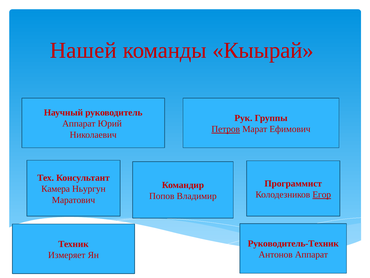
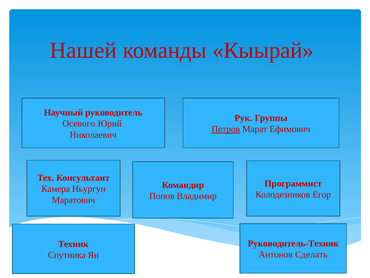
Аппарат at (79, 123): Аппарат -> Осевого
Егор underline: present -> none
Антонов Аппарат: Аппарат -> Сделать
Измеряет: Измеряет -> Спутника
